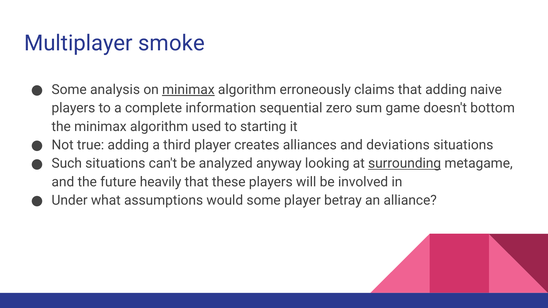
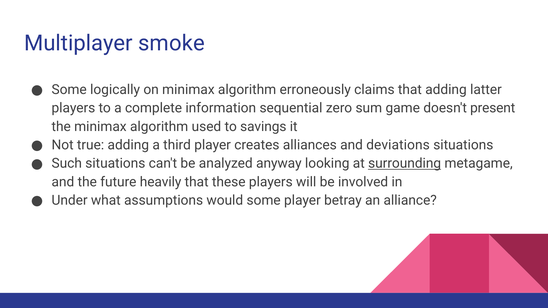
analysis: analysis -> logically
minimax at (188, 90) underline: present -> none
naive: naive -> latter
bottom: bottom -> present
starting: starting -> savings
